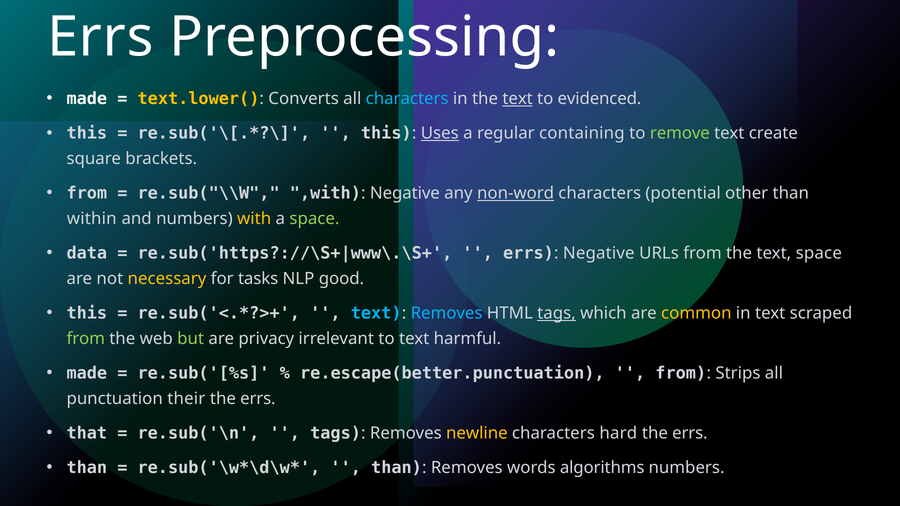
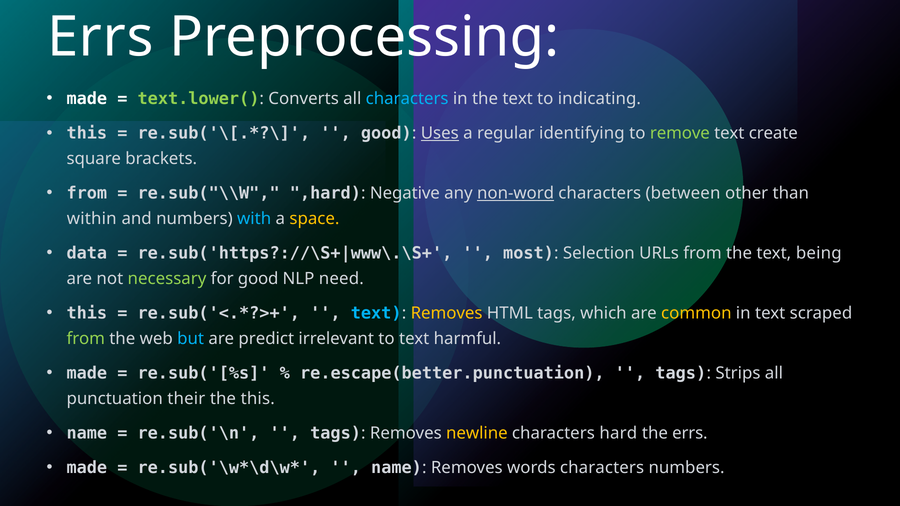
text.lower( colour: yellow -> light green
text at (518, 99) underline: present -> none
evidenced: evidenced -> indicating
this at (386, 133): this -> good
containing: containing -> identifying
,with: ,with -> ,hard
potential: potential -> between
with colour: yellow -> light blue
space at (314, 219) colour: light green -> yellow
errs at (528, 253): errs -> most
Negative at (599, 253): Negative -> Selection
text space: space -> being
necessary colour: yellow -> light green
for tasks: tasks -> good
good: good -> need
Removes at (447, 313) colour: light blue -> yellow
tags at (557, 313) underline: present -> none
but colour: light green -> light blue
privacy: privacy -> predict
from at (681, 373): from -> tags
errs at (258, 399): errs -> this
that at (87, 433): that -> name
than at (87, 468): than -> made
than at (396, 468): than -> name
words algorithms: algorithms -> characters
